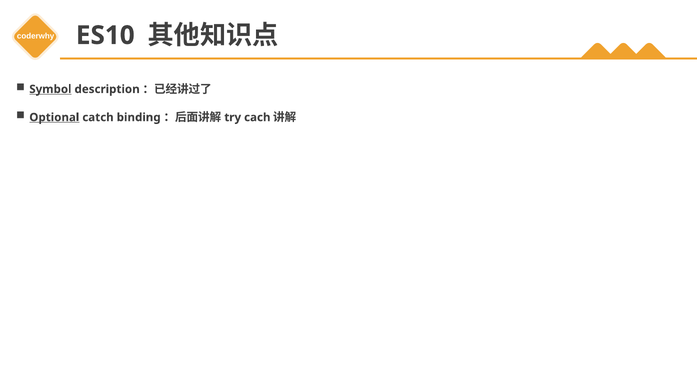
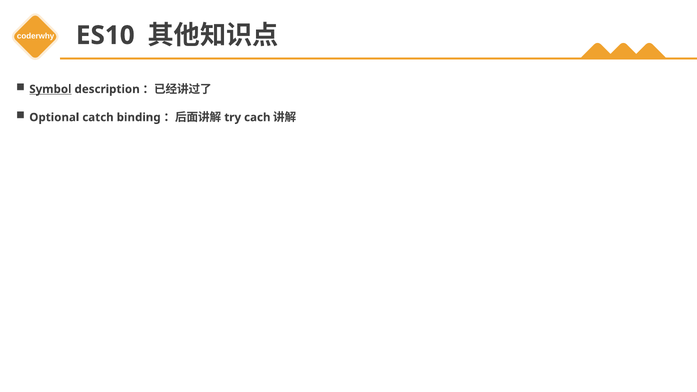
Optional underline: present -> none
